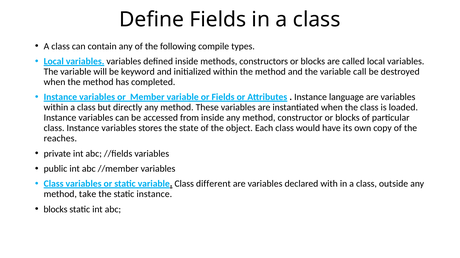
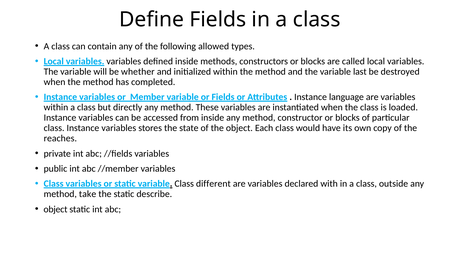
compile: compile -> allowed
keyword: keyword -> whether
call: call -> last
static instance: instance -> describe
blocks at (56, 210): blocks -> object
